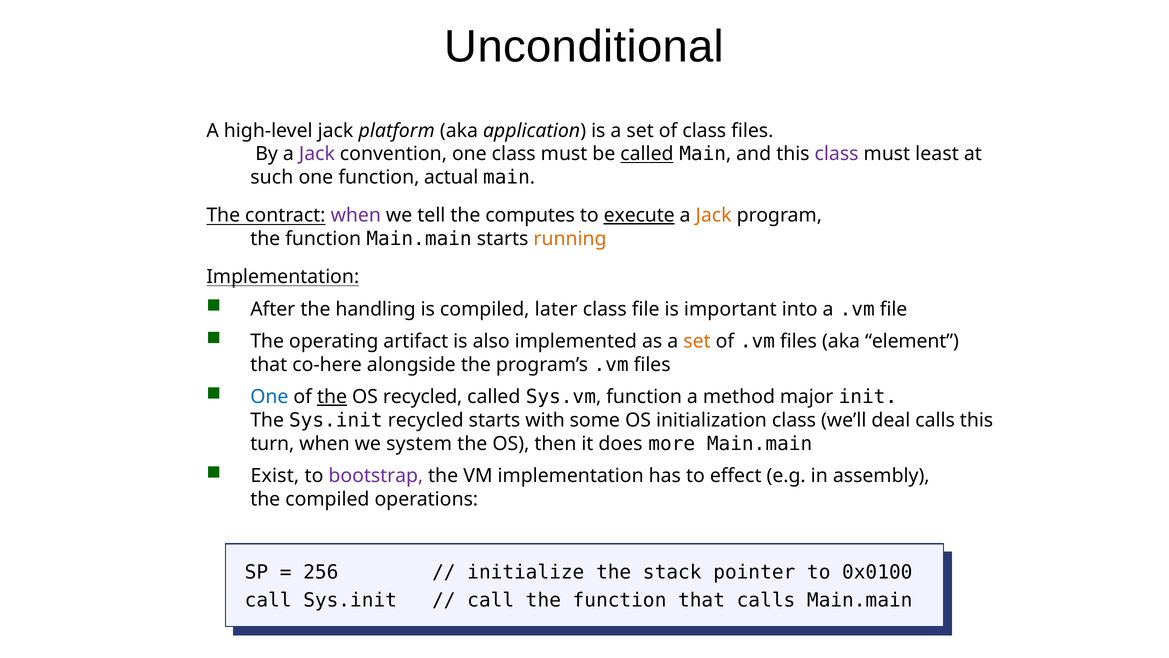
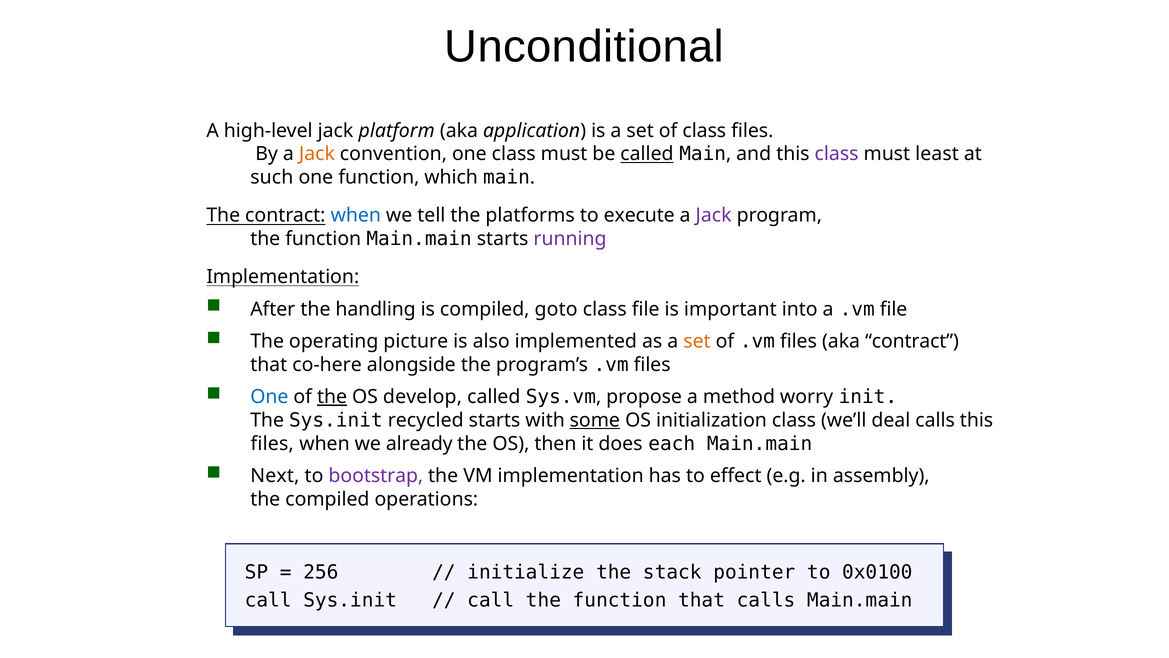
Jack at (317, 154) colour: purple -> orange
actual: actual -> which
when at (356, 215) colour: purple -> blue
computes: computes -> platforms
execute underline: present -> none
Jack at (714, 215) colour: orange -> purple
running colour: orange -> purple
later: later -> goto
artifact: artifact -> picture
aka element: element -> contract
OS recycled: recycled -> develop
Sys.vm function: function -> propose
major: major -> worry
some underline: none -> present
turn at (272, 443): turn -> files
system: system -> already
more: more -> each
Exist: Exist -> Next
